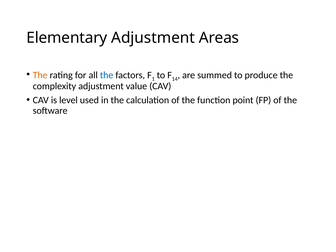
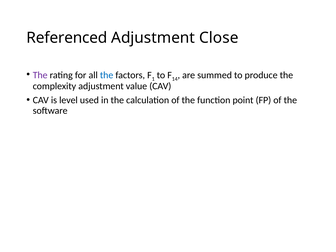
Elementary: Elementary -> Referenced
Areas: Areas -> Close
The at (40, 75) colour: orange -> purple
